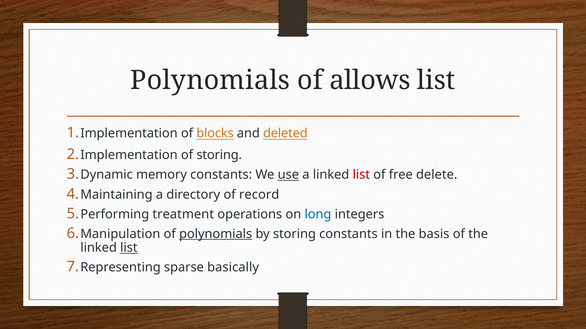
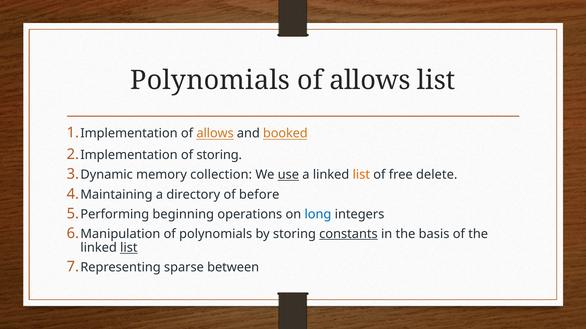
blocks at (215, 134): blocks -> allows
deleted: deleted -> booked
memory constants: constants -> collection
list at (361, 175) colour: red -> orange
record: record -> before
treatment: treatment -> beginning
polynomials at (216, 234) underline: present -> none
constants at (348, 234) underline: none -> present
basically: basically -> between
